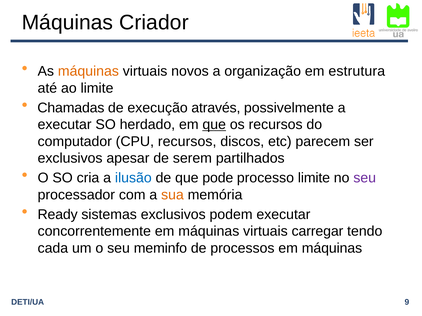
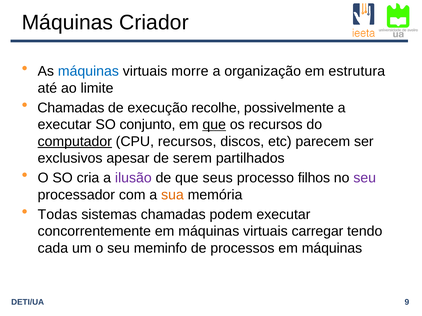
máquinas at (88, 71) colour: orange -> blue
novos: novos -> morre
através: através -> recolhe
herdado: herdado -> conjunto
computador underline: none -> present
ilusão colour: blue -> purple
pode: pode -> seus
processo limite: limite -> filhos
Ready: Ready -> Todas
sistemas exclusivos: exclusivos -> chamadas
